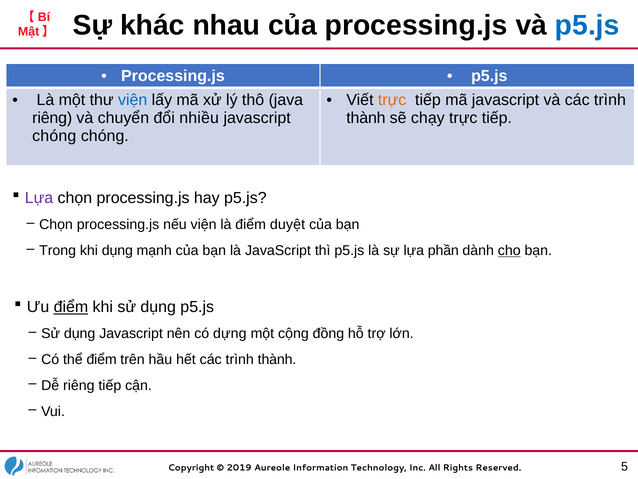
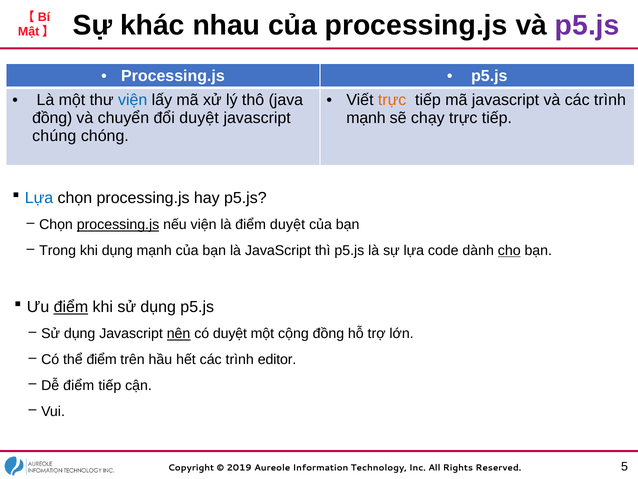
p5.js at (587, 26) colour: blue -> purple
riêng at (52, 118): riêng -> đồng
đổi nhiều: nhiều -> duyệt
thành at (366, 118): thành -> mạnh
chóng at (54, 136): chóng -> chúng
Lựa at (39, 198) colour: purple -> blue
processing.js at (118, 225) underline: none -> present
phần: phần -> code
nên underline: none -> present
có dựng: dựng -> duyệt
hết các trình thành: thành -> editor
Dễ riêng: riêng -> điểm
